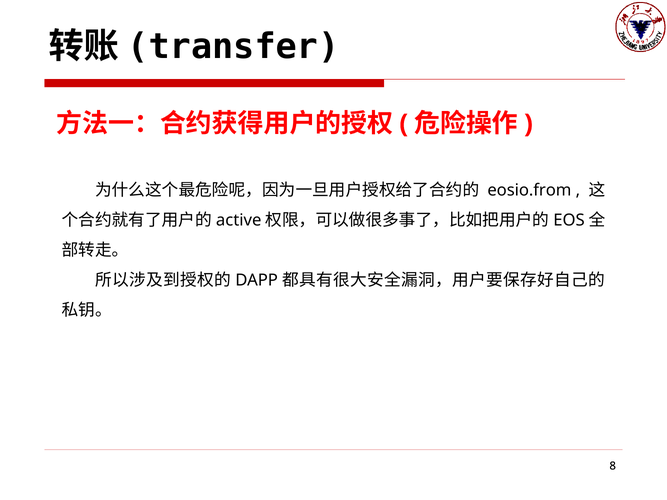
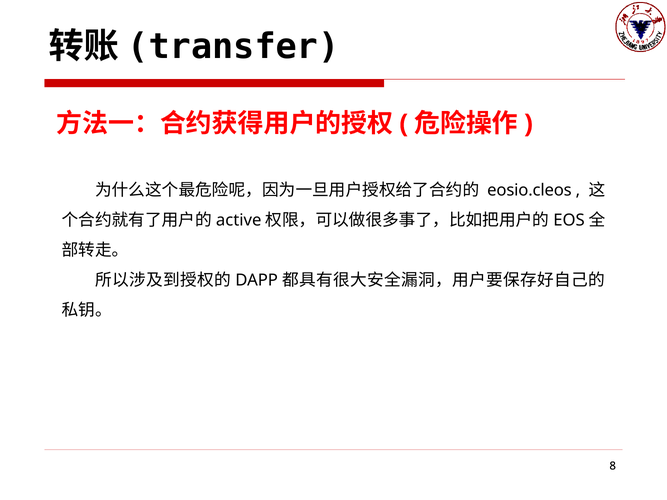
eosio.from: eosio.from -> eosio.cleos
